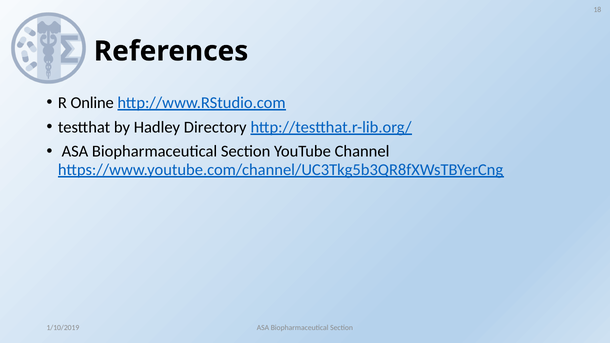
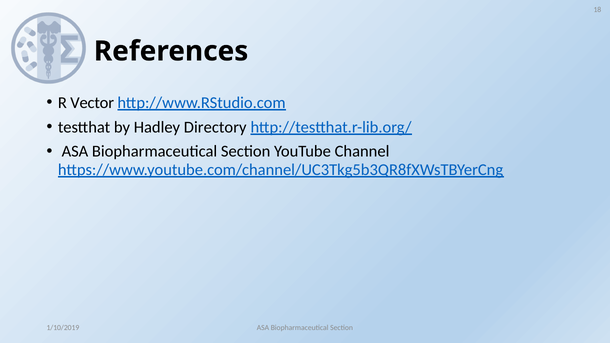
Online: Online -> Vector
